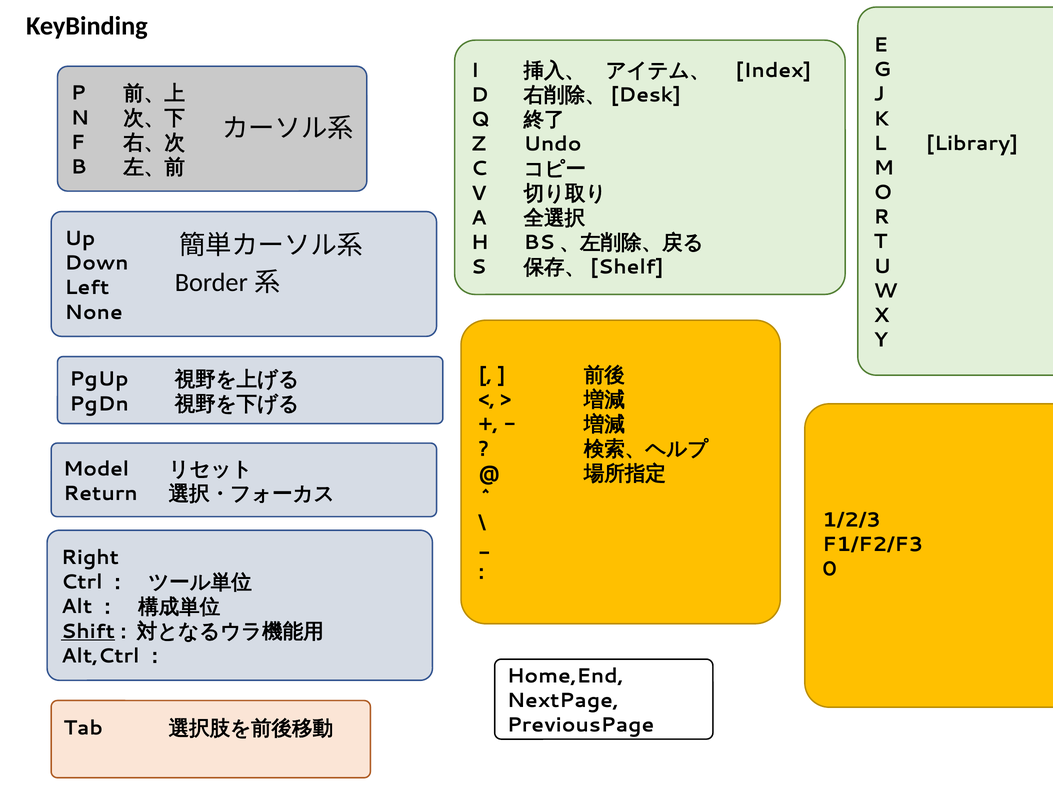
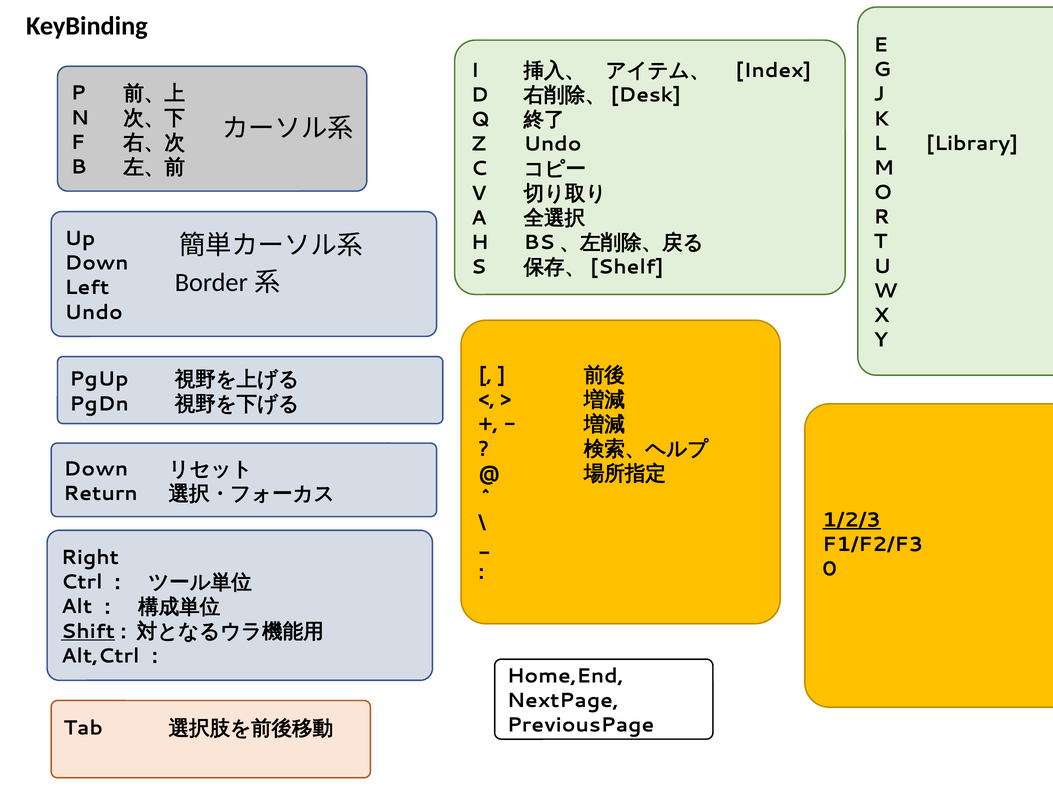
None at (94, 312): None -> Undo
Model at (96, 469): Model -> Down
1/2/3 underline: none -> present
